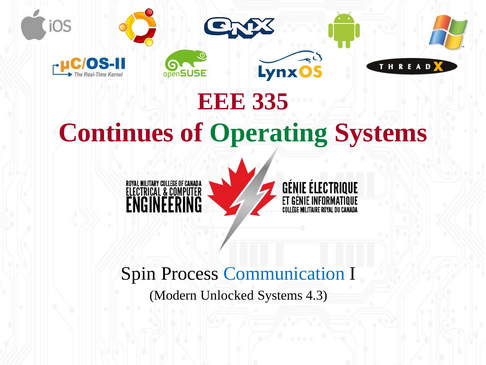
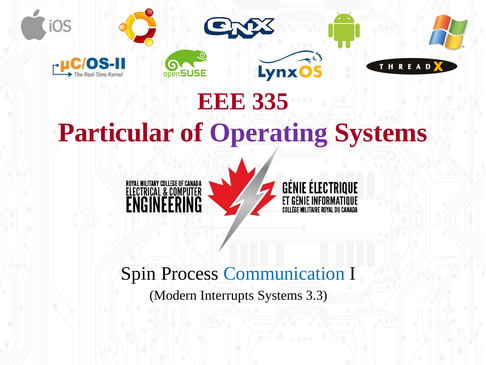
Continues: Continues -> Particular
Operating colour: green -> purple
Unlocked: Unlocked -> Interrupts
4.3: 4.3 -> 3.3
